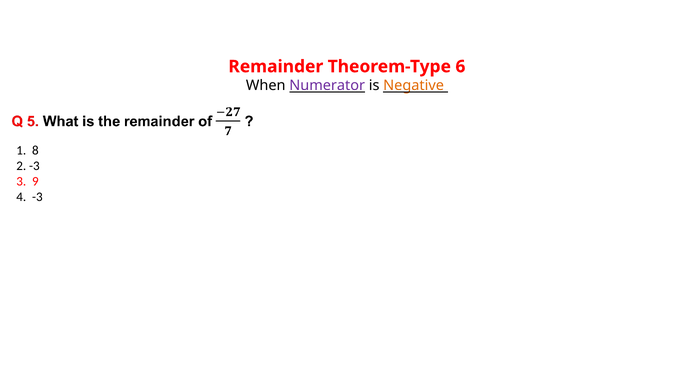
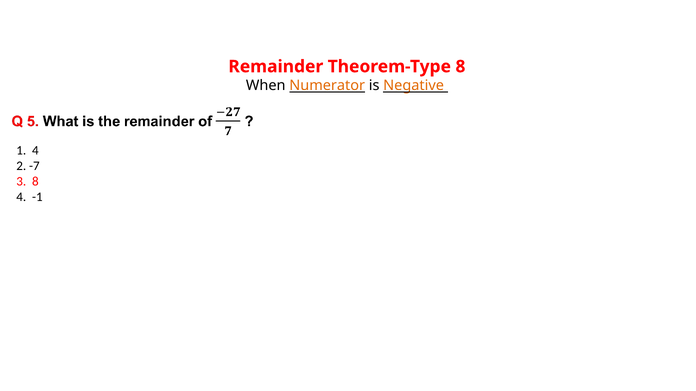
Theorem-Type 6: 6 -> 8
Numerator colour: purple -> orange
1 8: 8 -> 4
2 -3: -3 -> -7
3 9: 9 -> 8
4 -3: -3 -> -1
